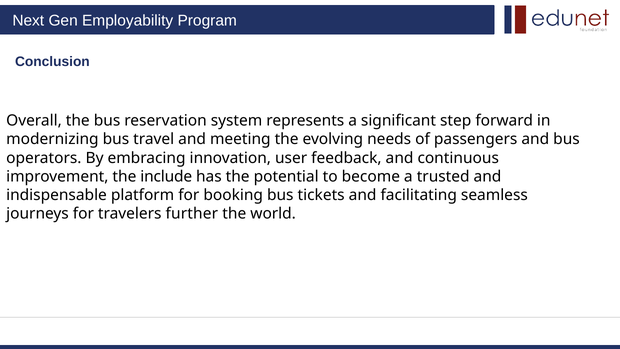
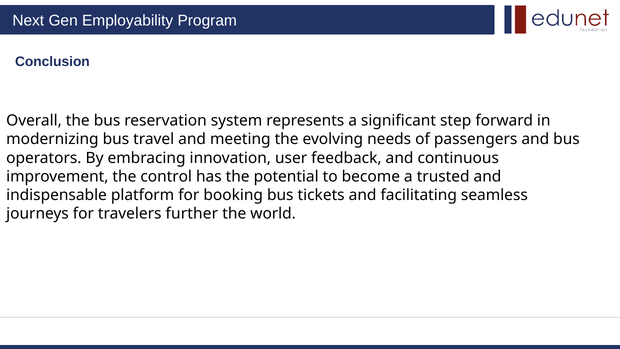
include: include -> control
